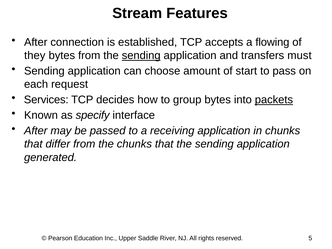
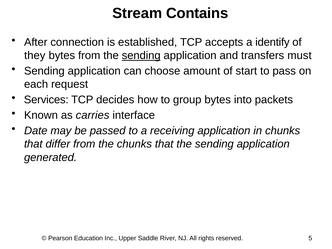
Features: Features -> Contains
flowing: flowing -> identify
packets underline: present -> none
specify: specify -> carries
After at (36, 131): After -> Date
